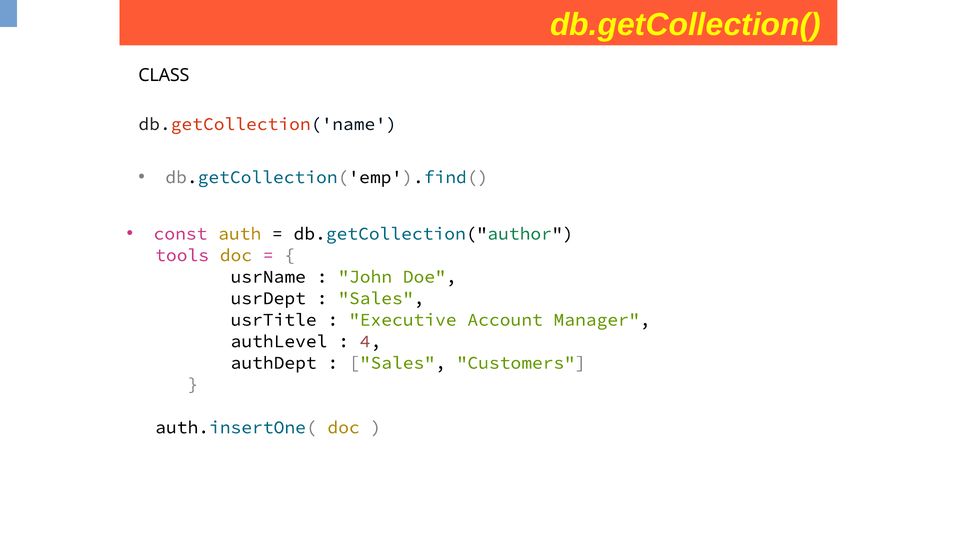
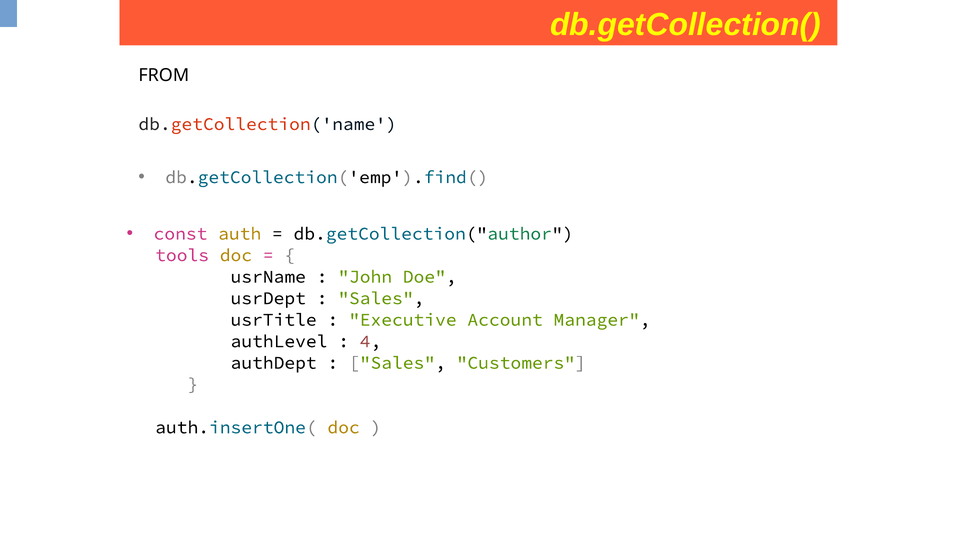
CLASS: CLASS -> FROM
